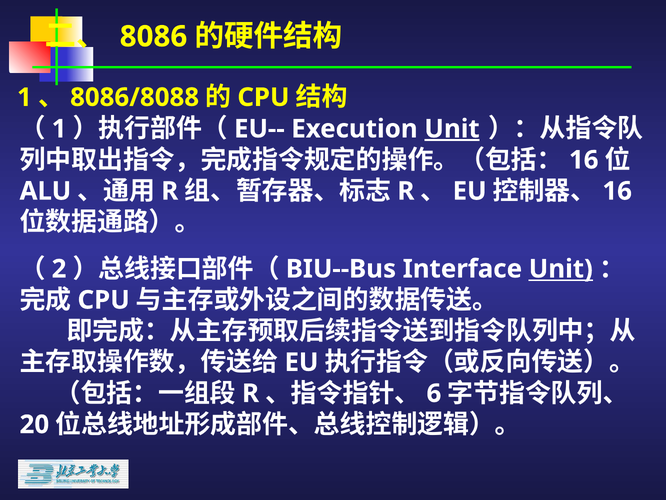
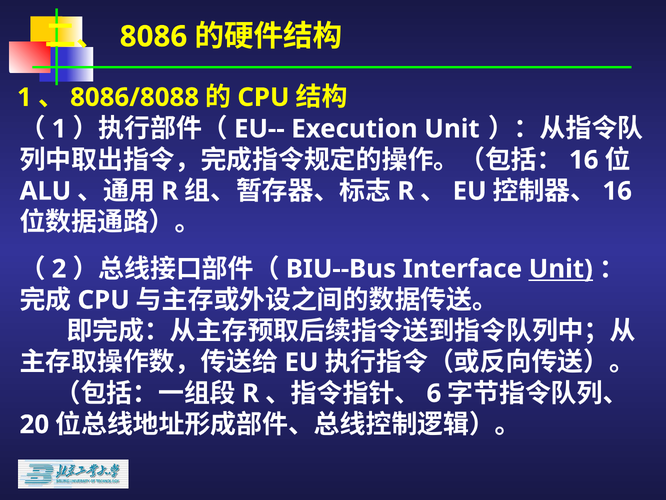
Unit at (452, 129) underline: present -> none
